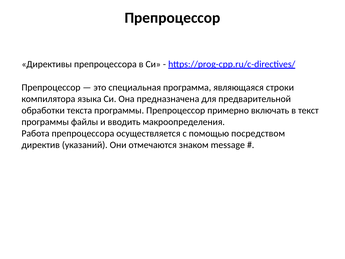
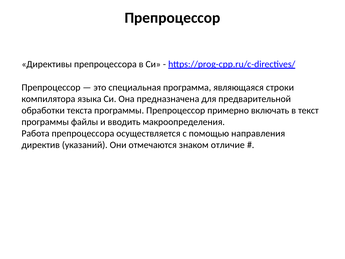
посредством: посредством -> направления
message: message -> отличие
